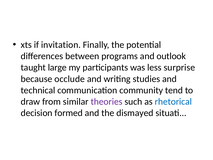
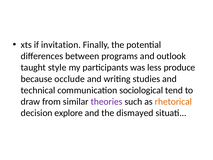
large: large -> style
surprise: surprise -> produce
community: community -> sociological
rhetorical colour: blue -> orange
formed: formed -> explore
